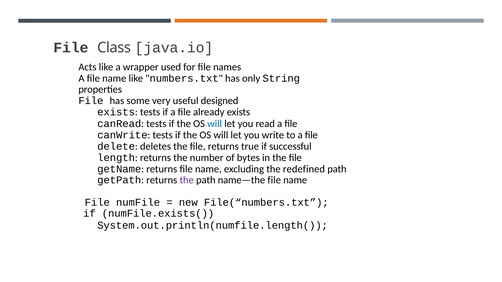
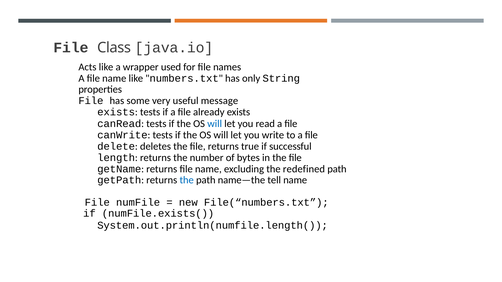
designed: designed -> message
the at (187, 180) colour: purple -> blue
name—the file: file -> tell
